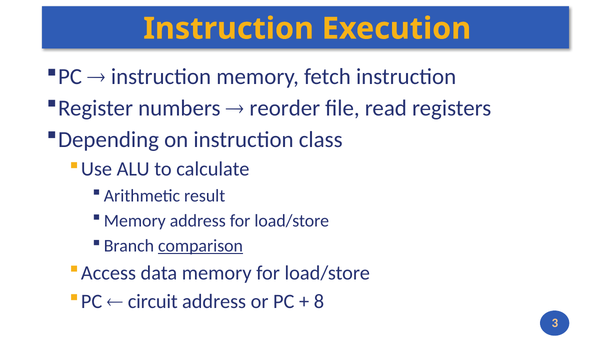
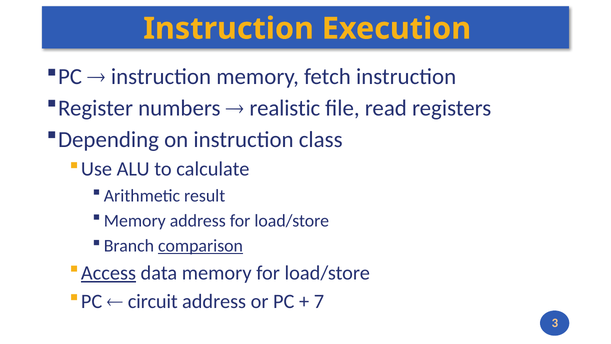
reorder: reorder -> realistic
Access underline: none -> present
8: 8 -> 7
